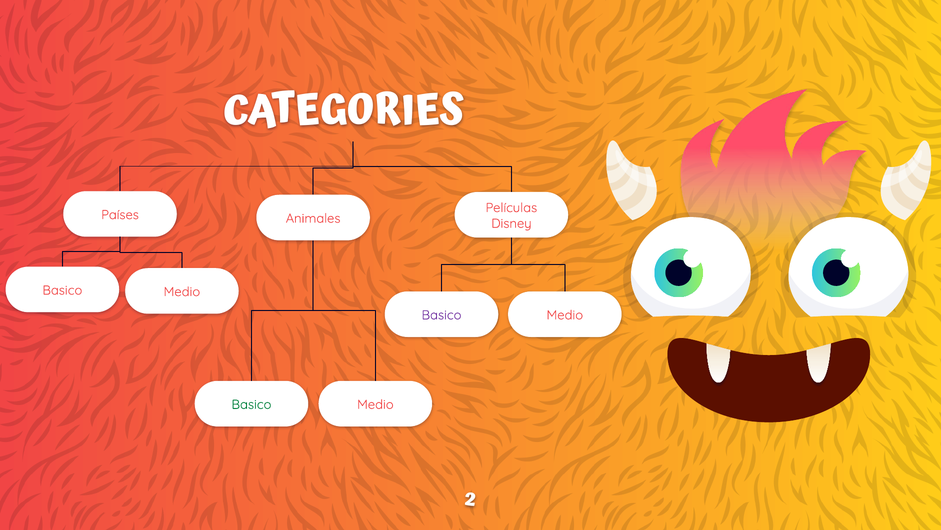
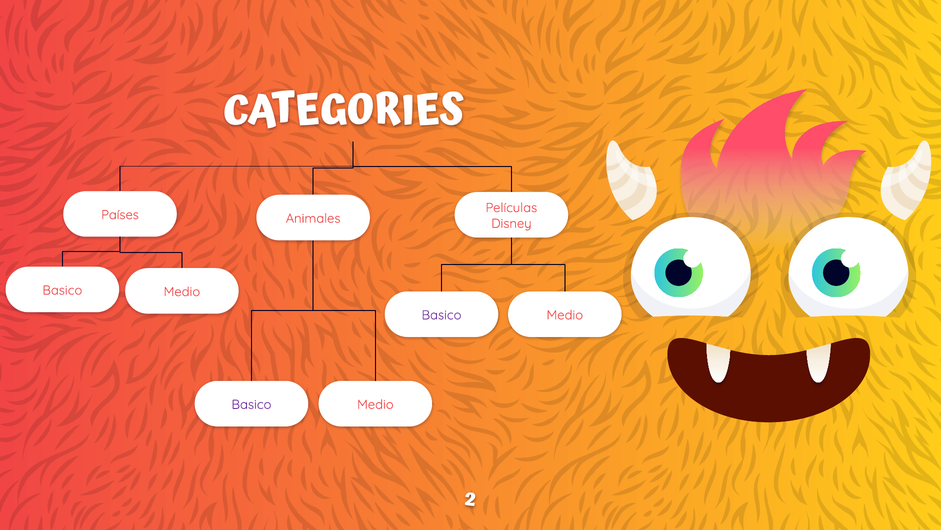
Basico at (251, 404) colour: green -> purple
